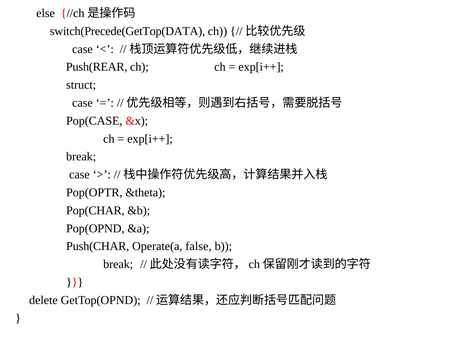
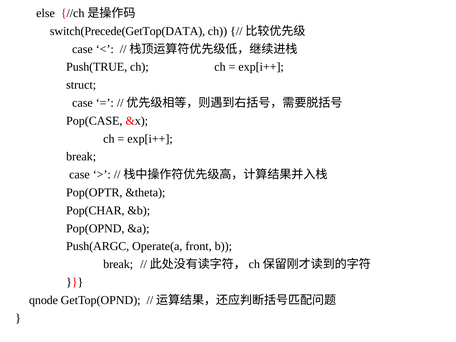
Push(REAR: Push(REAR -> Push(TRUE
Push(CHAR: Push(CHAR -> Push(ARGC
false: false -> front
delete: delete -> qnode
